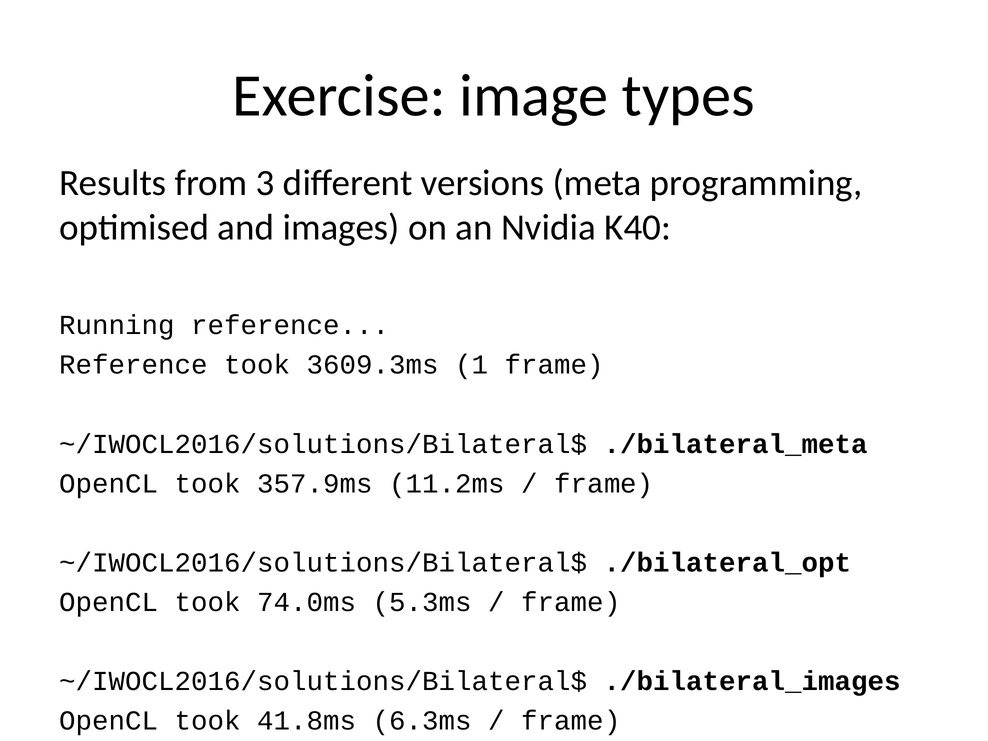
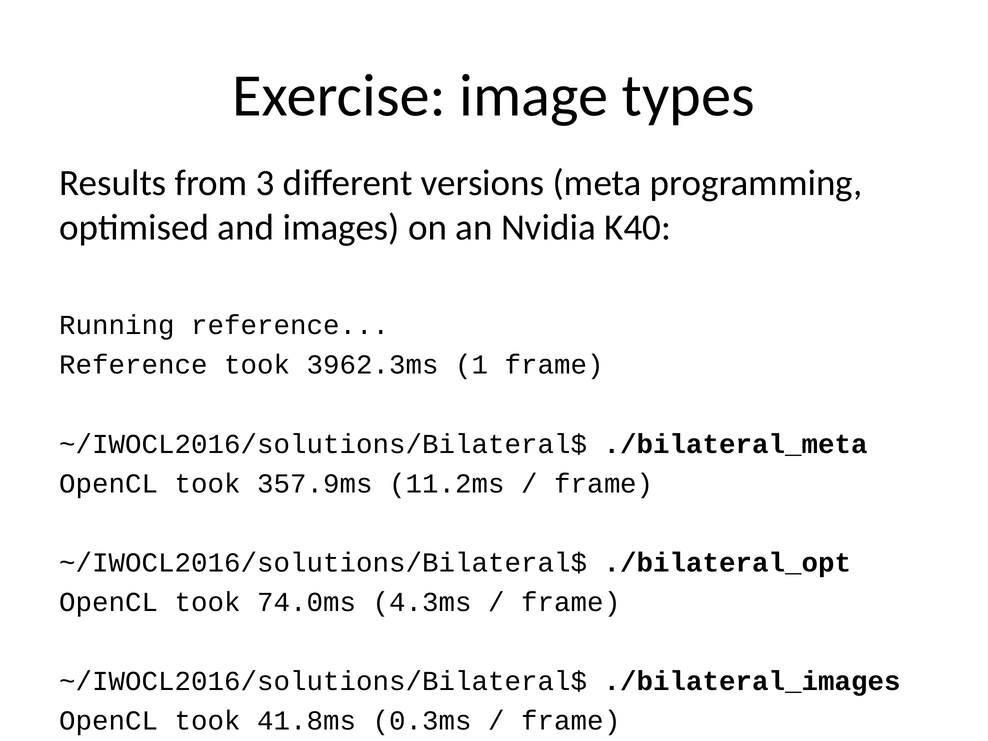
3609.3ms: 3609.3ms -> 3962.3ms
5.3ms: 5.3ms -> 4.3ms
6.3ms: 6.3ms -> 0.3ms
